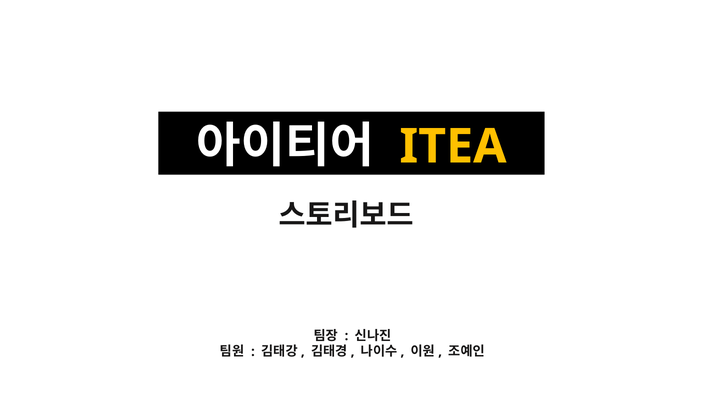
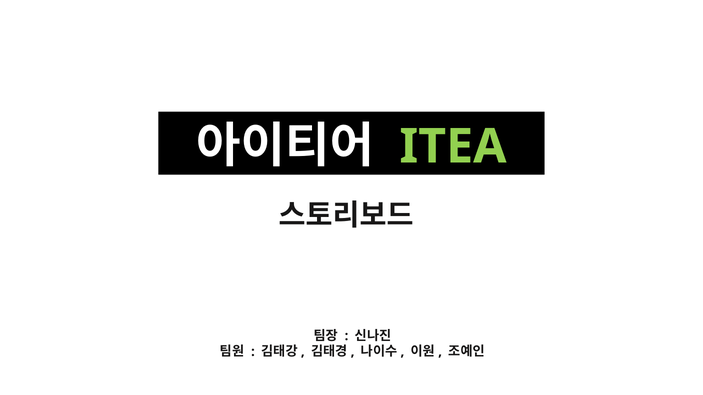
ITEA colour: yellow -> light green
